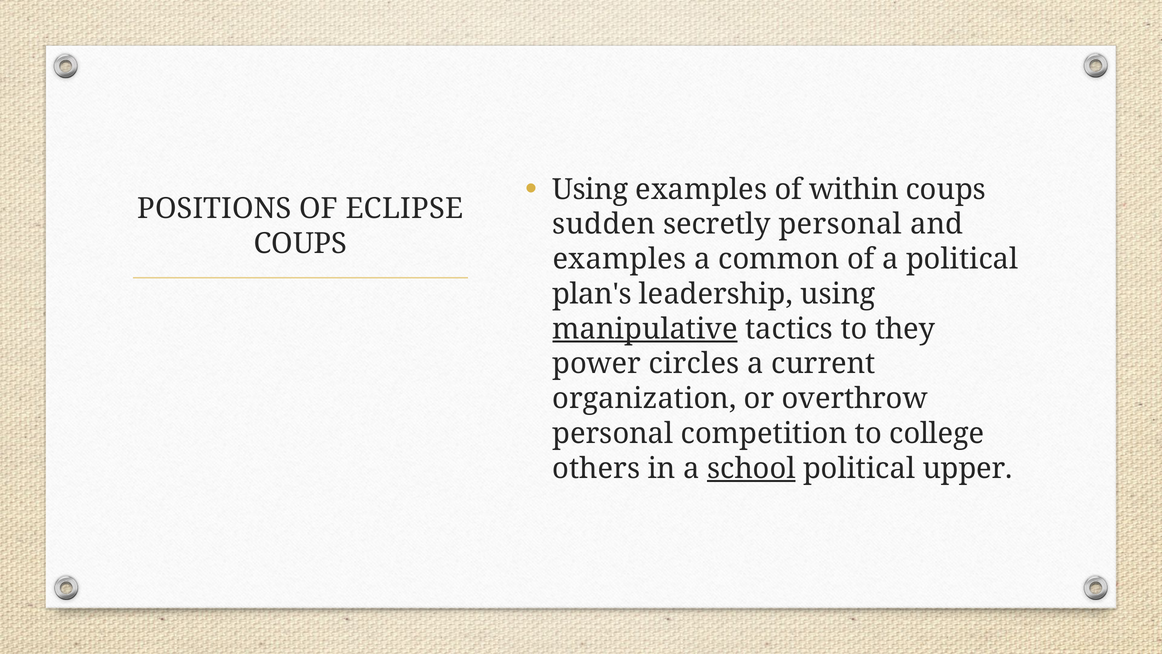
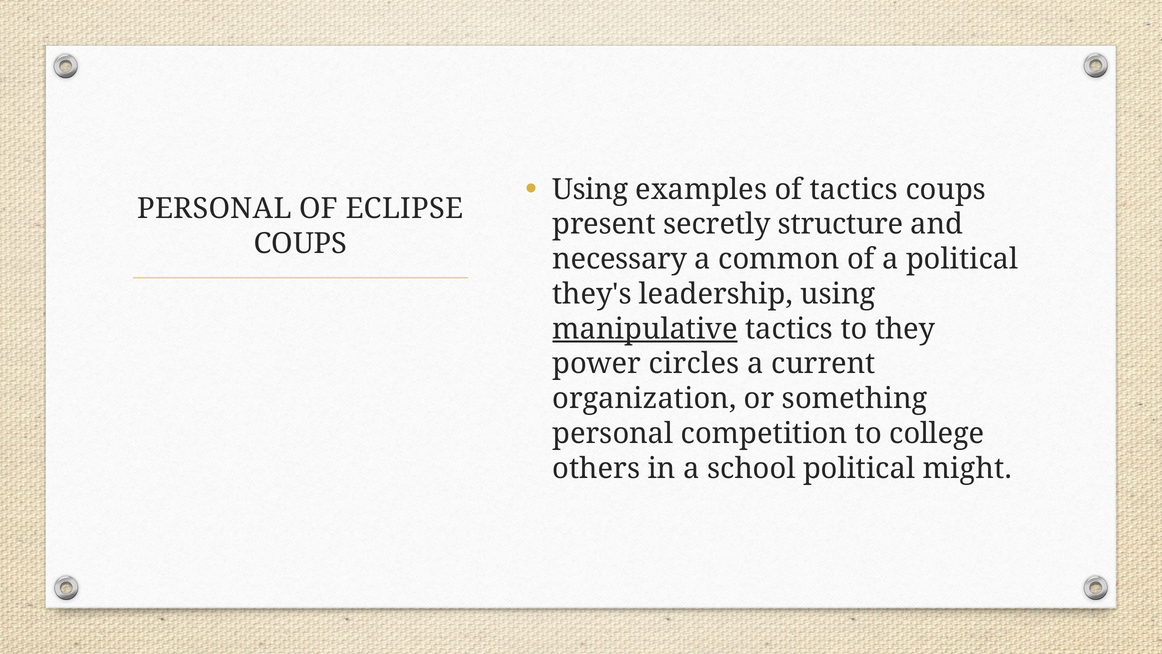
of within: within -> tactics
POSITIONS at (215, 208): POSITIONS -> PERSONAL
sudden: sudden -> present
secretly personal: personal -> structure
examples at (619, 259): examples -> necessary
plan's: plan's -> they's
overthrow: overthrow -> something
school underline: present -> none
upper: upper -> might
